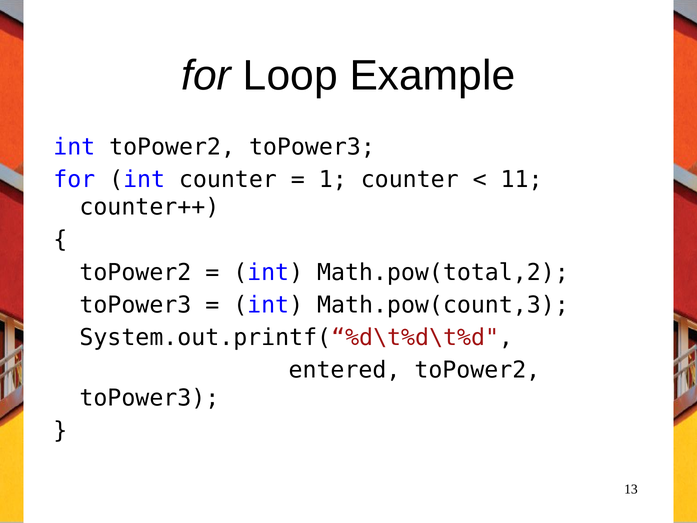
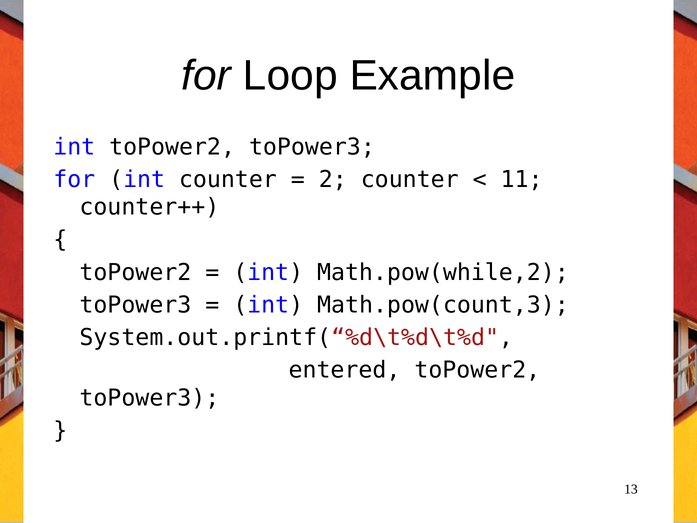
1: 1 -> 2
Math.pow(total,2: Math.pow(total,2 -> Math.pow(while,2
